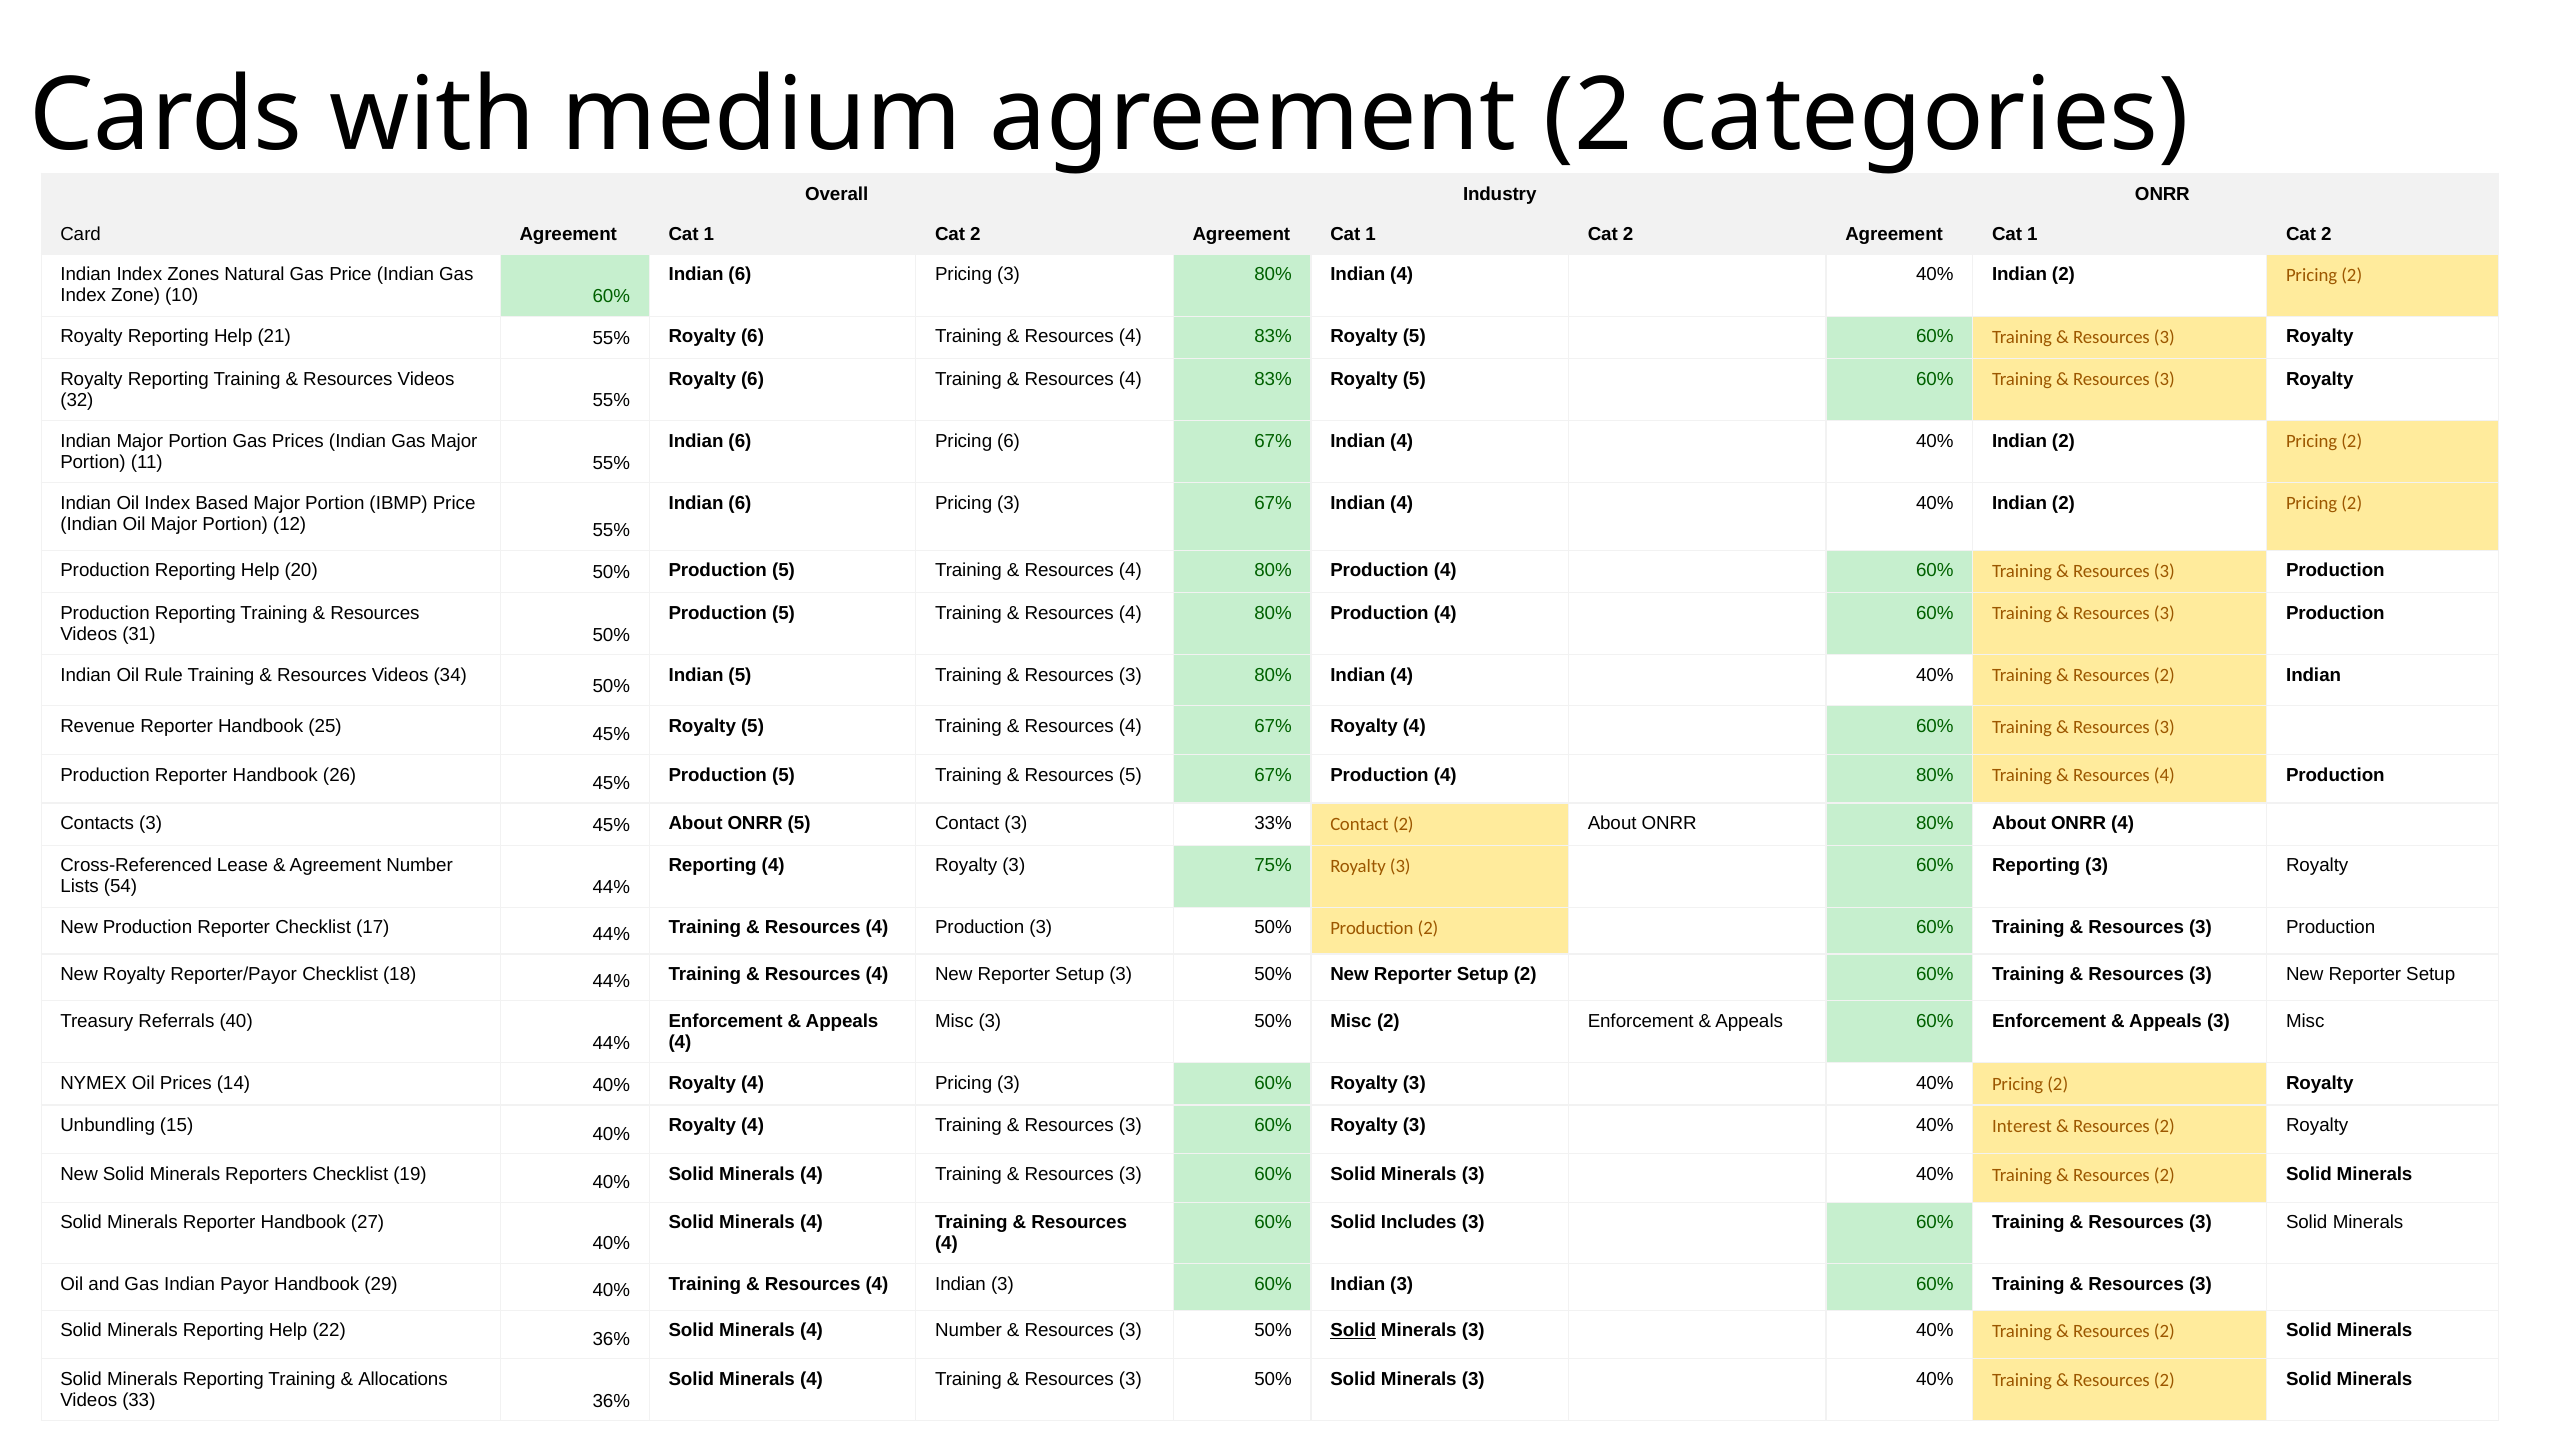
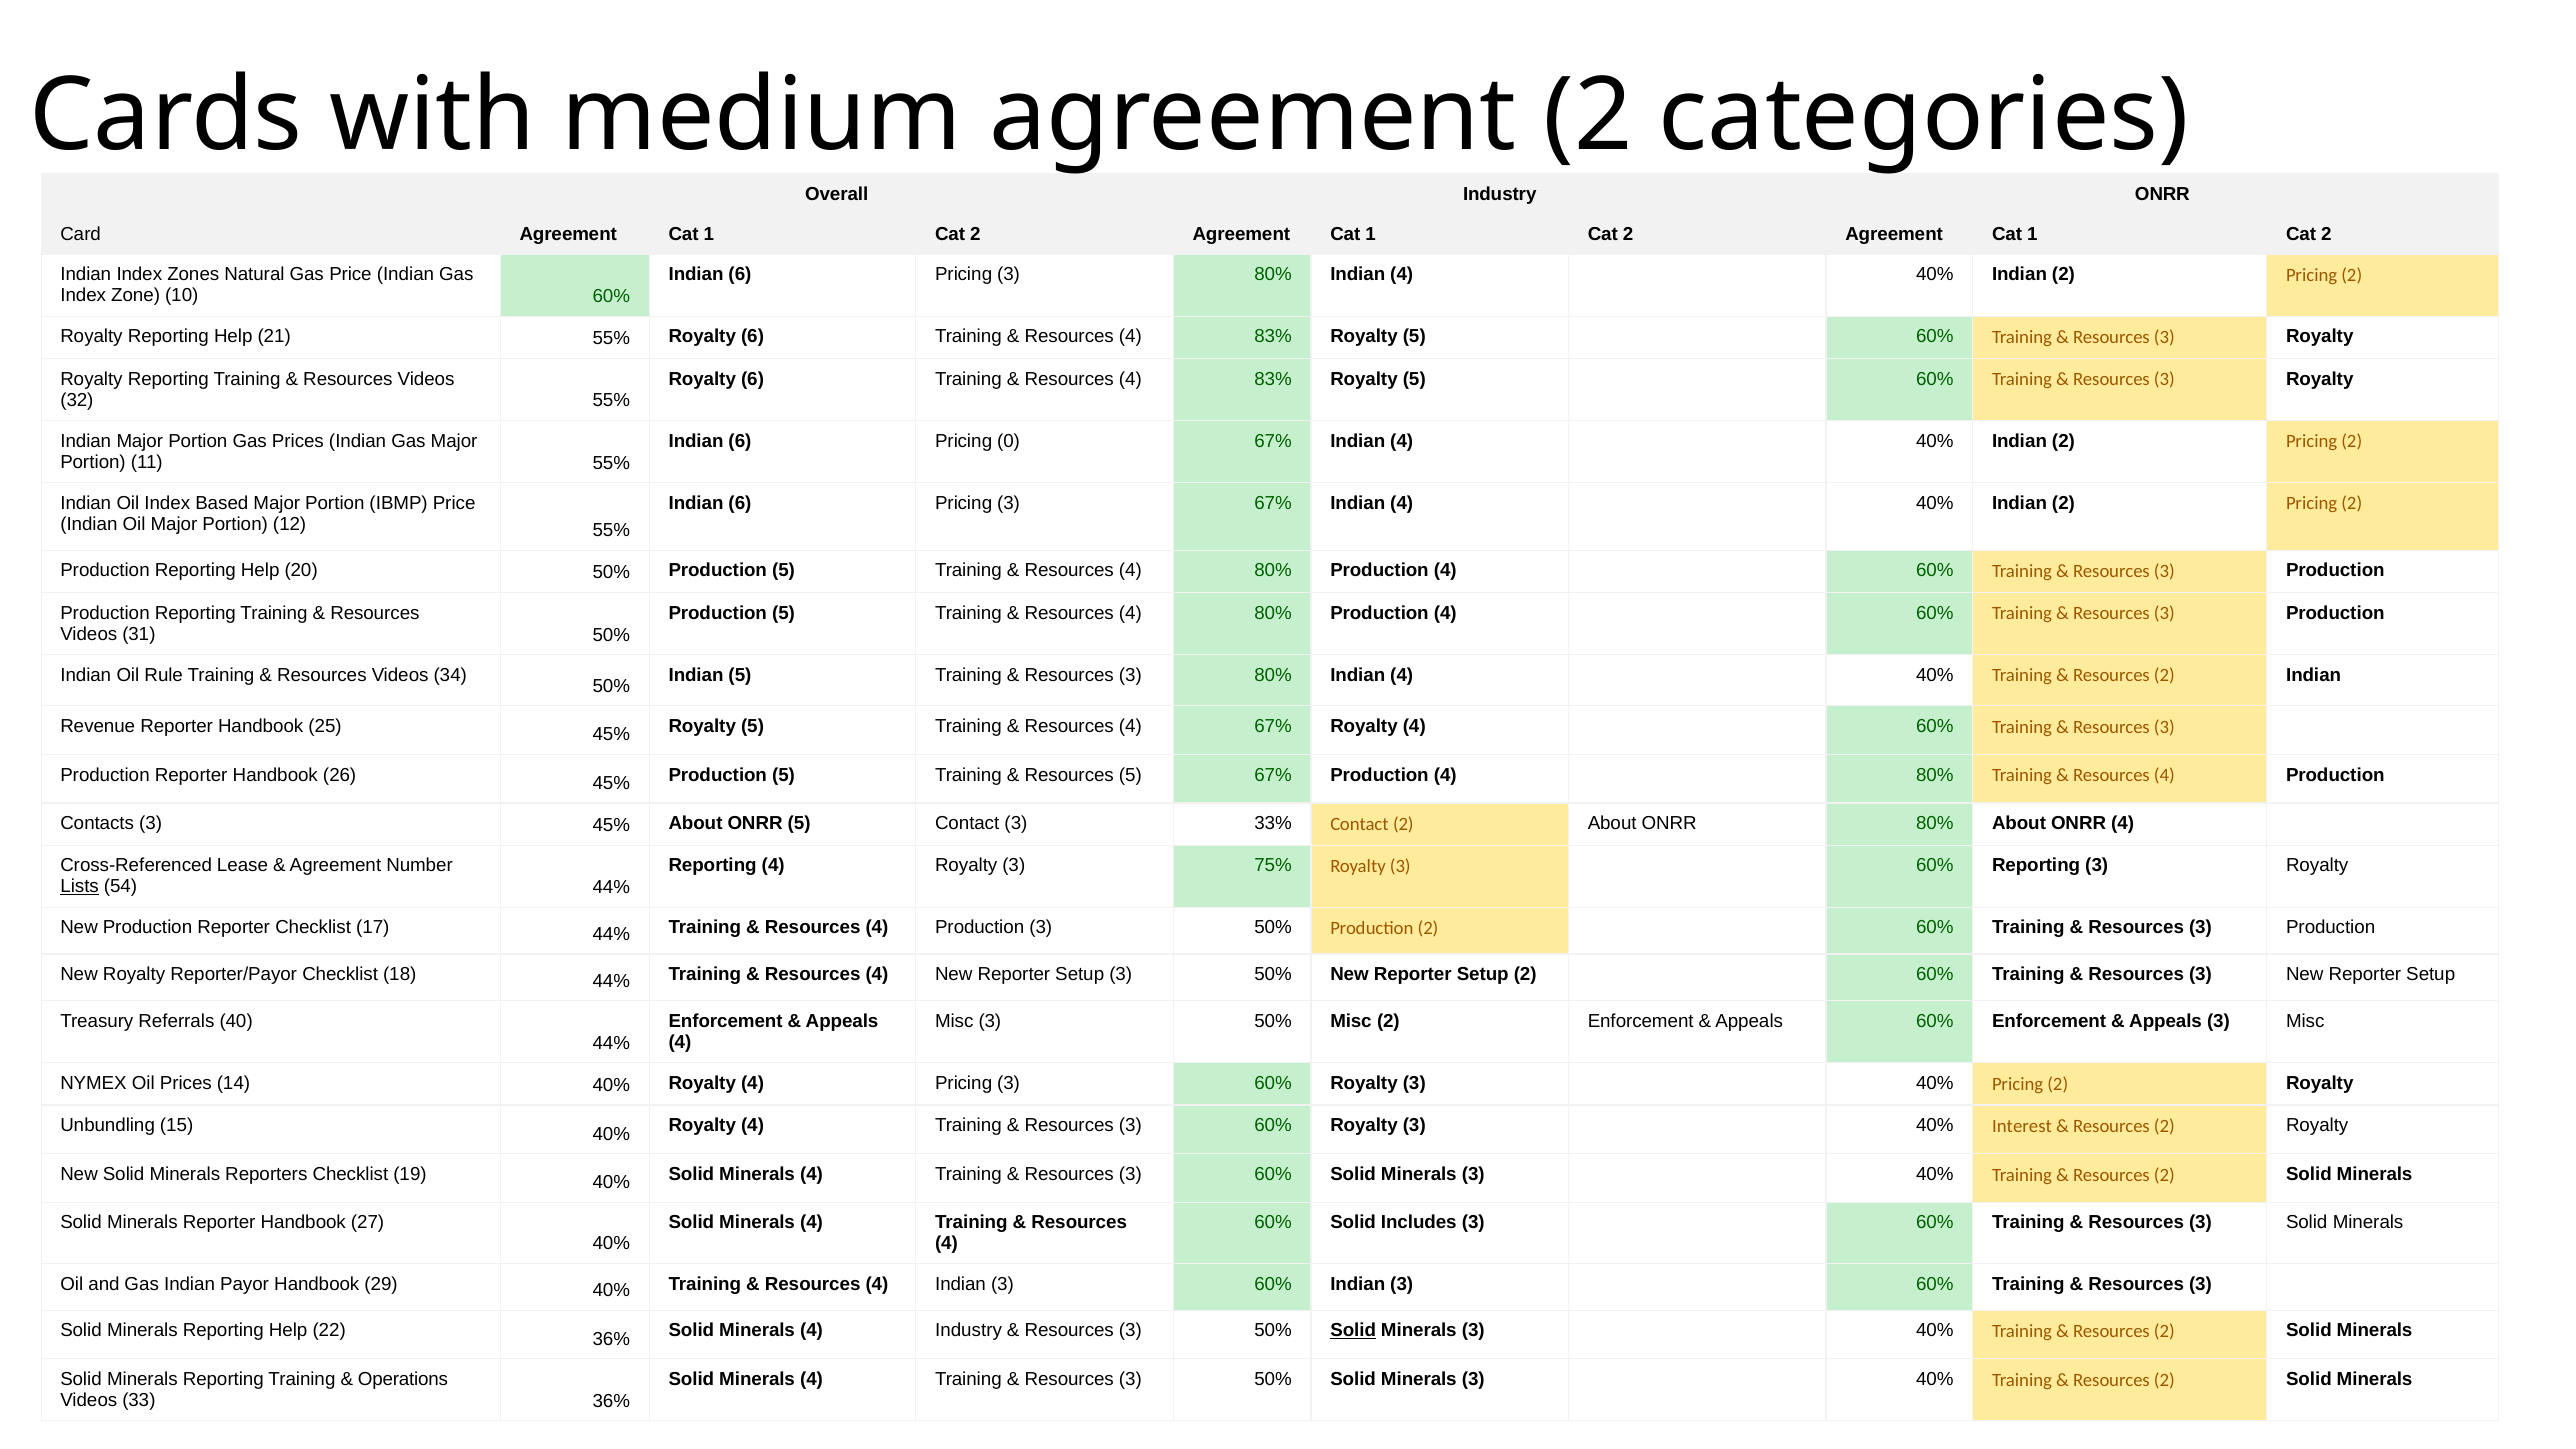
Pricing 6: 6 -> 0
Lists underline: none -> present
4 Number: Number -> Industry
Allocations: Allocations -> Operations
